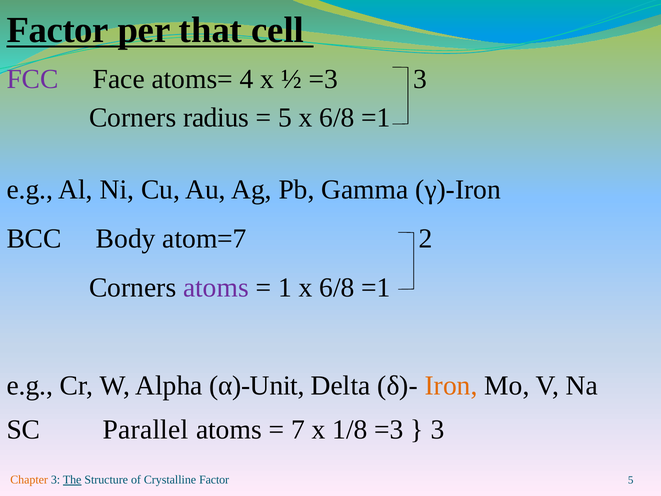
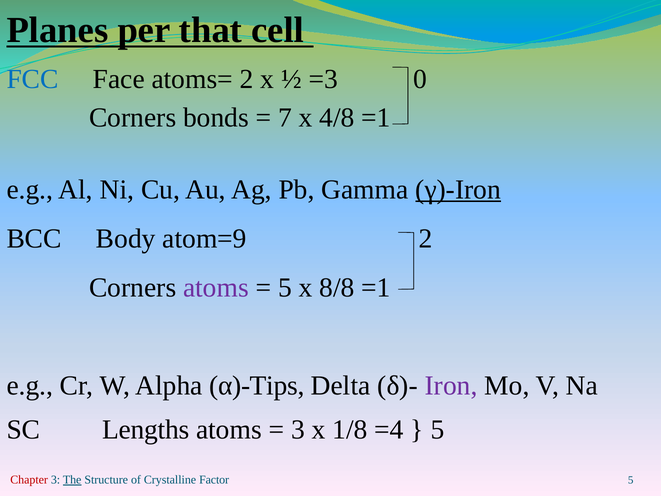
Factor at (58, 30): Factor -> Planes
FCC colour: purple -> blue
atoms= 4: 4 -> 2
=3 3: 3 -> 0
radius: radius -> bonds
5 at (285, 118): 5 -> 7
6/8 at (337, 118): 6/8 -> 4/8
γ)-Iron underline: none -> present
atom=7: atom=7 -> atom=9
1 at (285, 287): 1 -> 5
6/8 at (337, 287): 6/8 -> 8/8
α)-Unit: α)-Unit -> α)-Tips
Iron colour: orange -> purple
Parallel: Parallel -> Lengths
7 at (298, 429): 7 -> 3
1/8 =3: =3 -> =4
3 at (437, 429): 3 -> 5
Chapter colour: orange -> red
